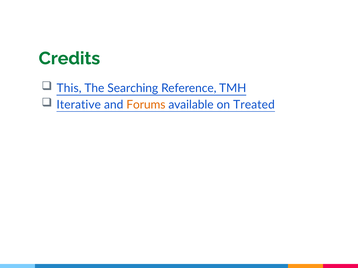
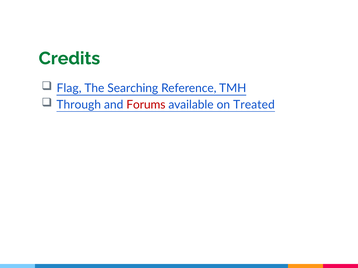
This: This -> Flag
Iterative: Iterative -> Through
Forums colour: orange -> red
